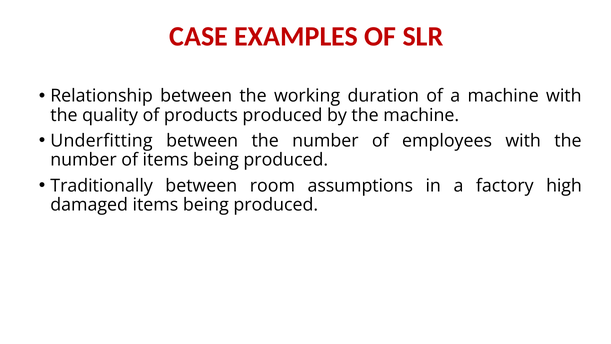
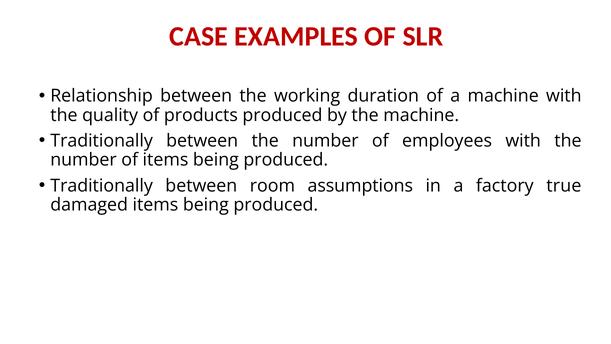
Underfitting at (101, 141): Underfitting -> Traditionally
high: high -> true
